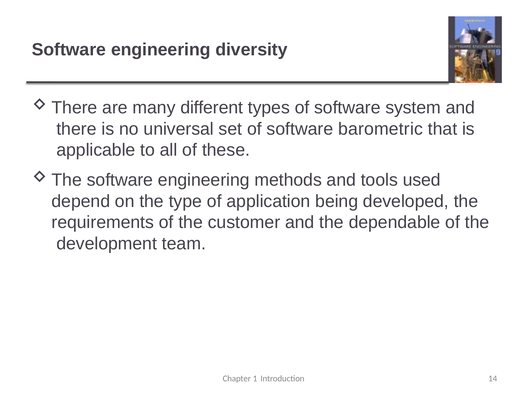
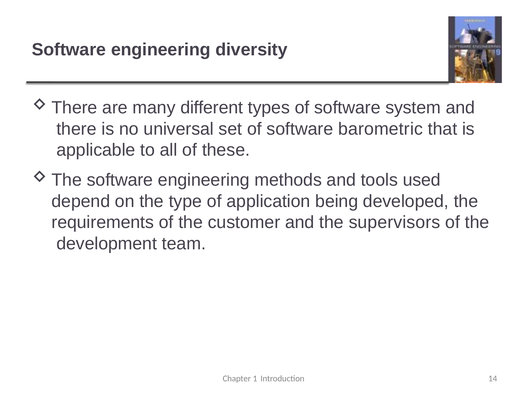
dependable: dependable -> supervisors
